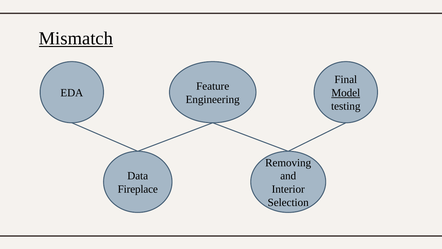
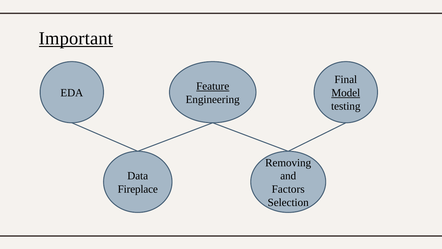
Mismatch: Mismatch -> Important
Feature underline: none -> present
Interior: Interior -> Factors
